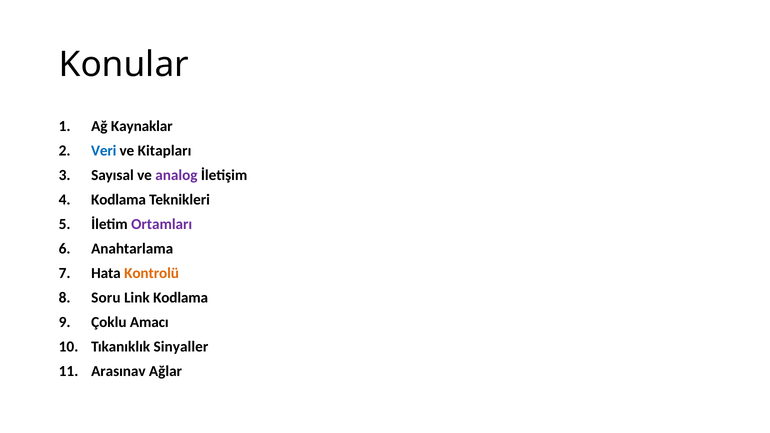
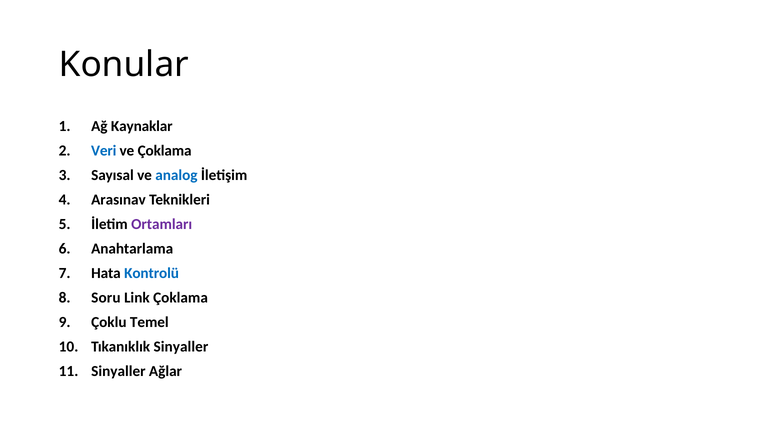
ve Kitapları: Kitapları -> Çoklama
analog colour: purple -> blue
Kodlama at (119, 200): Kodlama -> Arasınav
Kontrolü colour: orange -> blue
Link Kodlama: Kodlama -> Çoklama
Amacı: Amacı -> Temel
Arasınav at (118, 371): Arasınav -> Sinyaller
